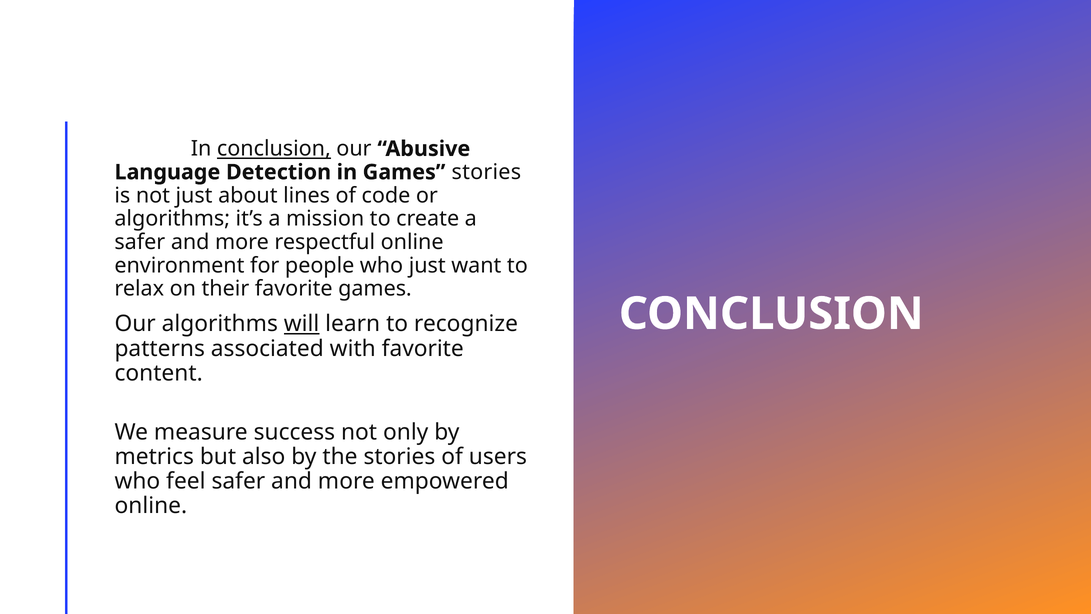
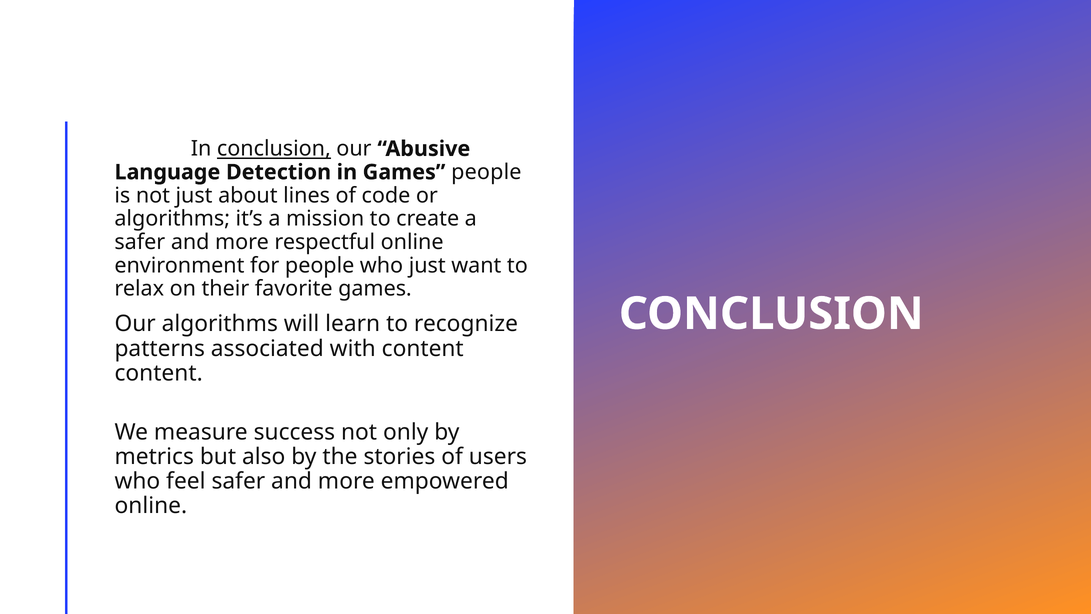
Games stories: stories -> people
will underline: present -> none
with favorite: favorite -> content
